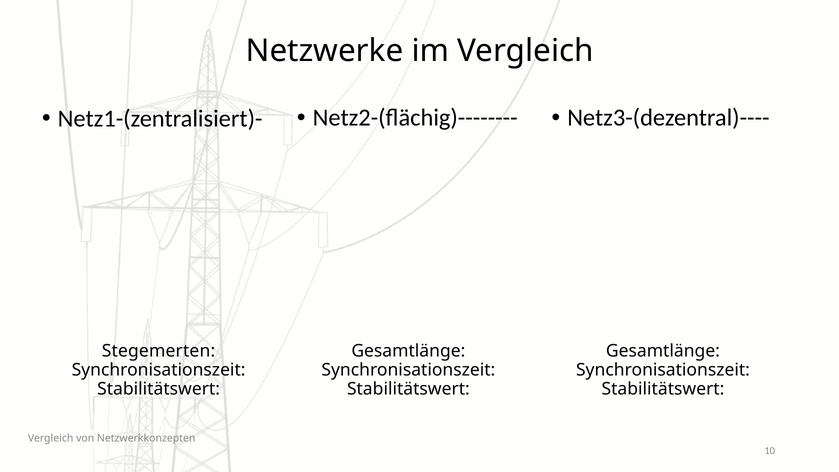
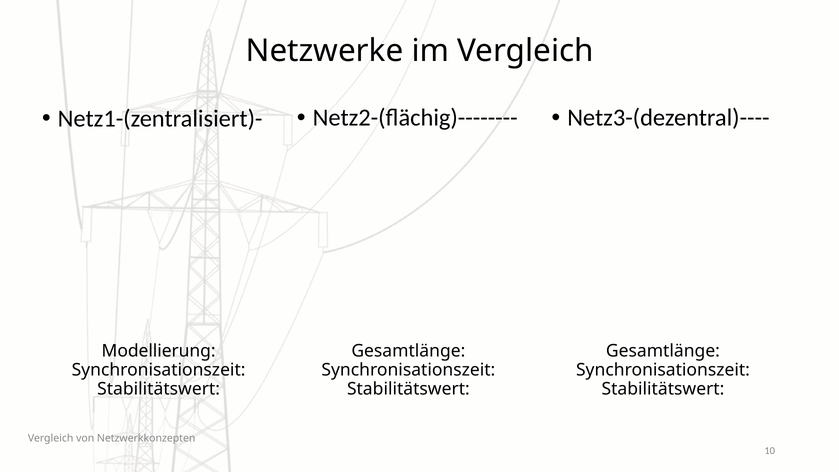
Stegemerten: Stegemerten -> Modellierung
